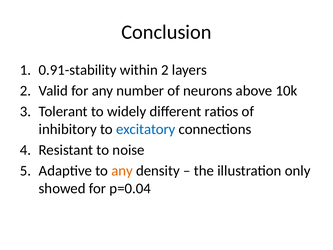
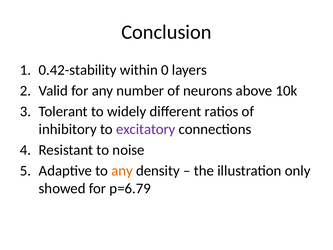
0.91-stability: 0.91-stability -> 0.42-stability
within 2: 2 -> 0
excitatory colour: blue -> purple
p=0.04: p=0.04 -> p=6.79
